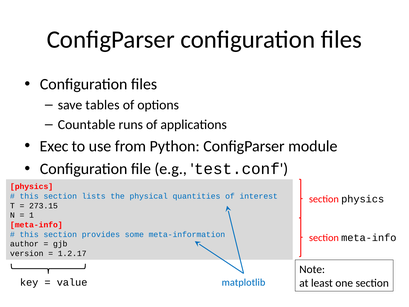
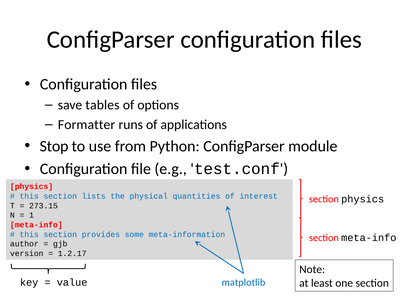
Countable: Countable -> Formatter
Exec: Exec -> Stop
